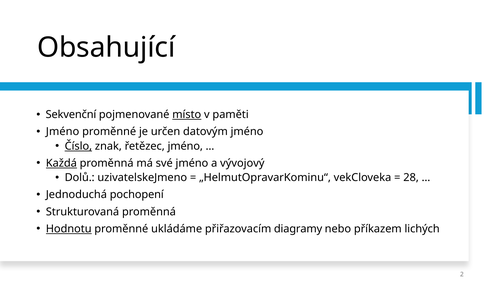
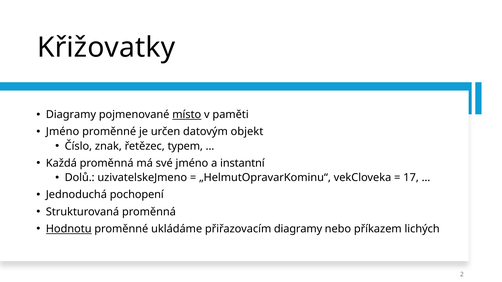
Obsahující: Obsahující -> Křižovatky
Sekvenční at (71, 115): Sekvenční -> Diagramy
datovým jméno: jméno -> objekt
Číslo underline: present -> none
řetězec jméno: jméno -> typem
Každá underline: present -> none
vývojový: vývojový -> instantní
28: 28 -> 17
